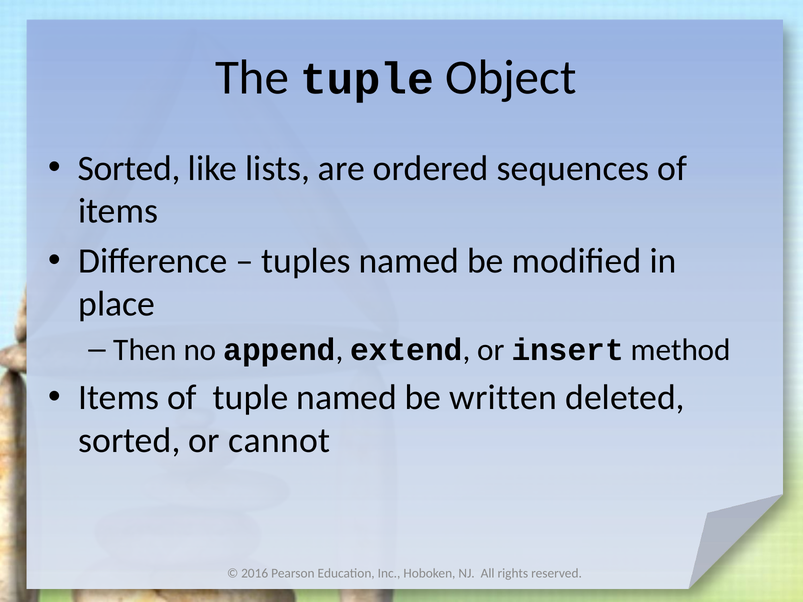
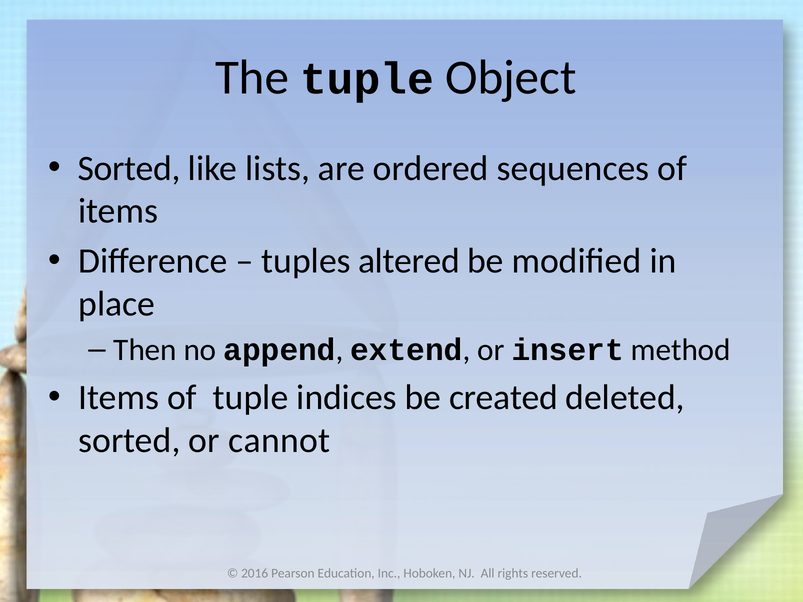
tuples named: named -> altered
tuple named: named -> indices
written: written -> created
